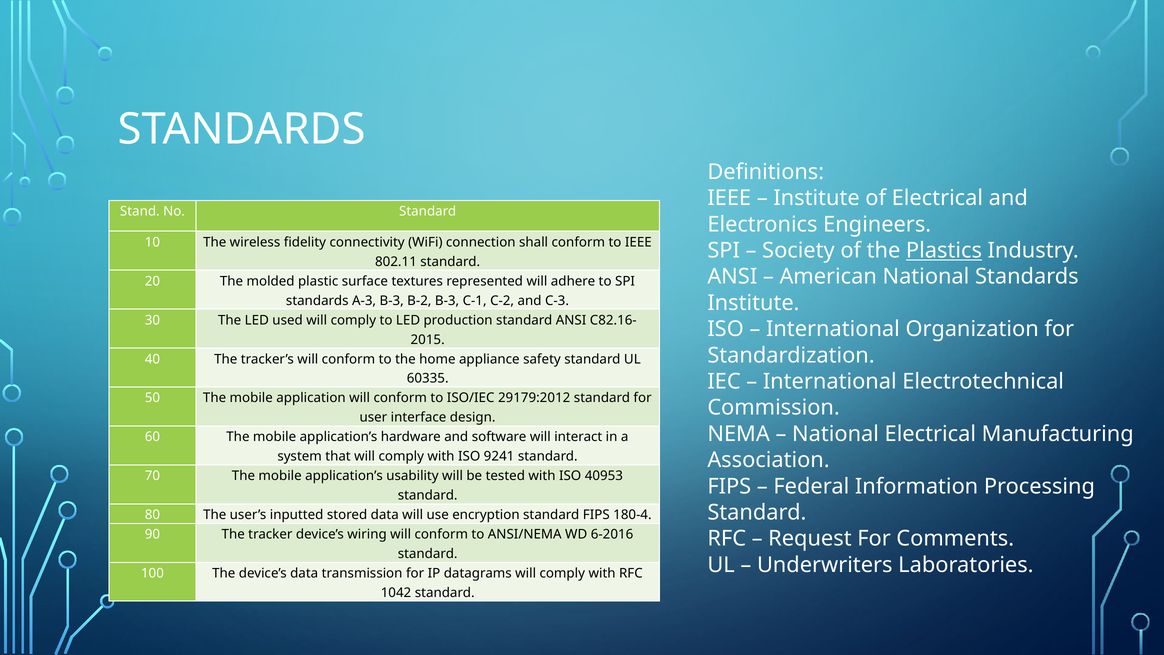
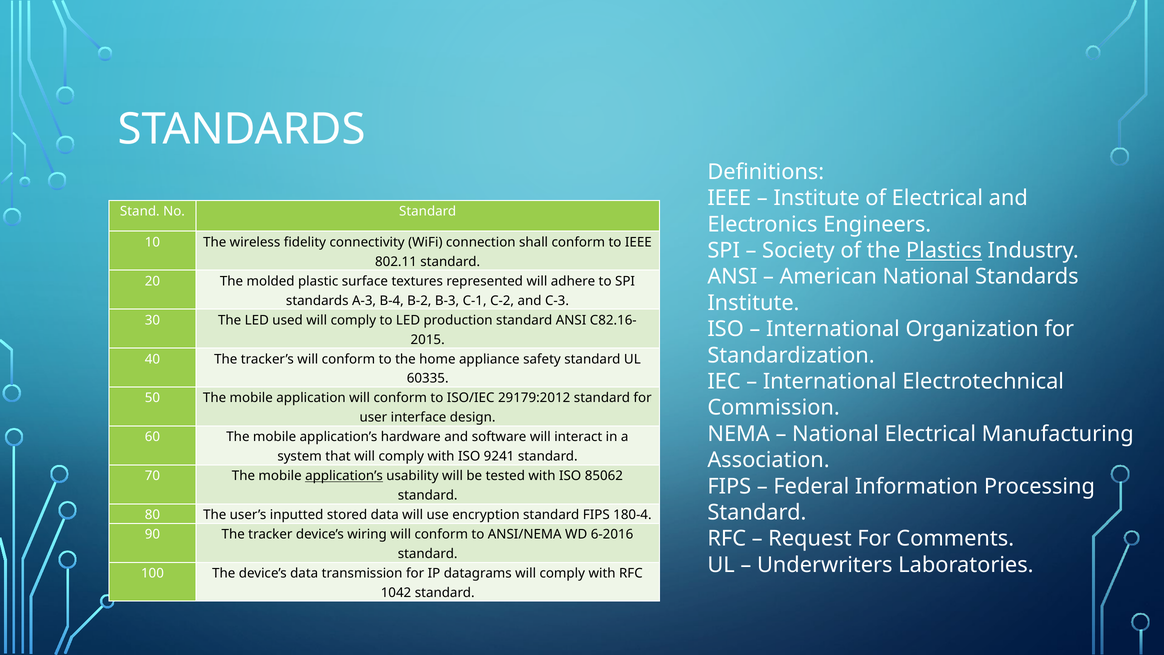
A-3 B-3: B-3 -> B-4
application’s at (344, 476) underline: none -> present
40953: 40953 -> 85062
